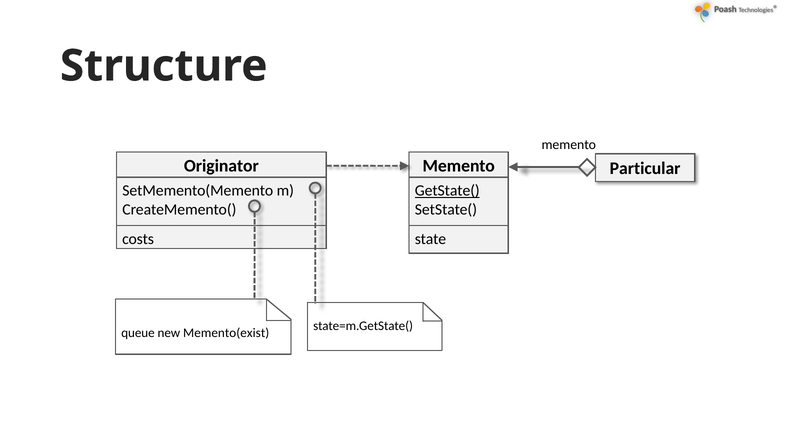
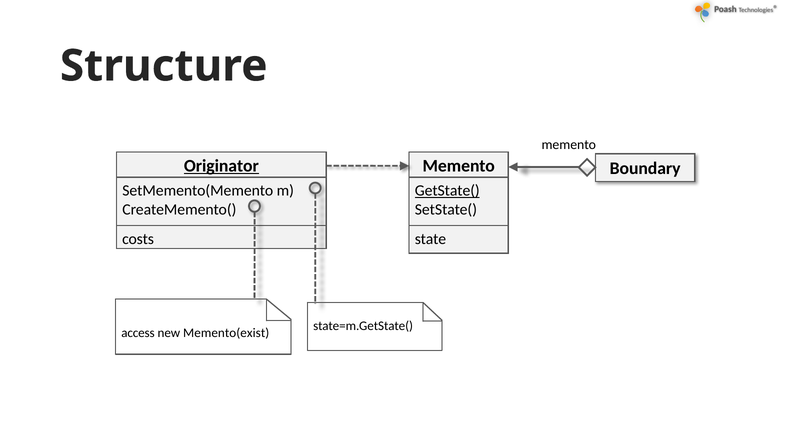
Originator underline: none -> present
Particular: Particular -> Boundary
queue: queue -> access
